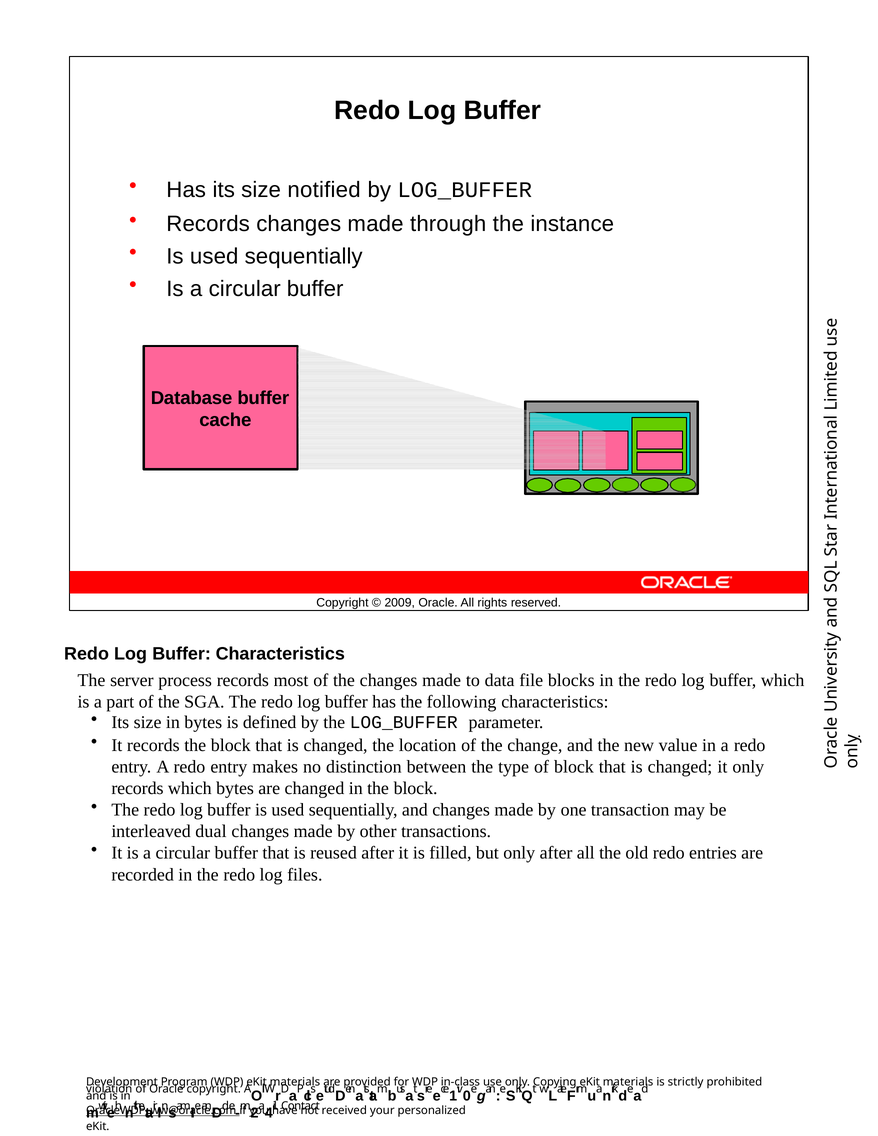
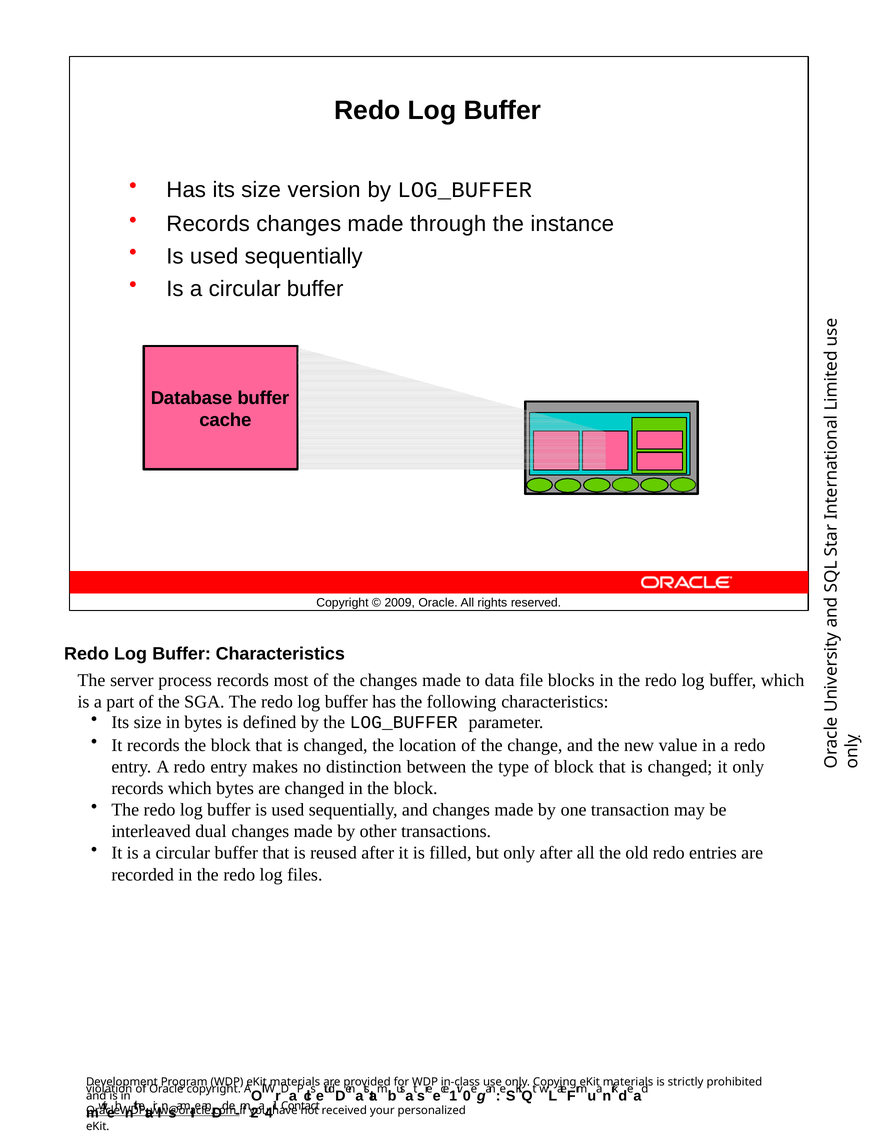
notified: notified -> version
